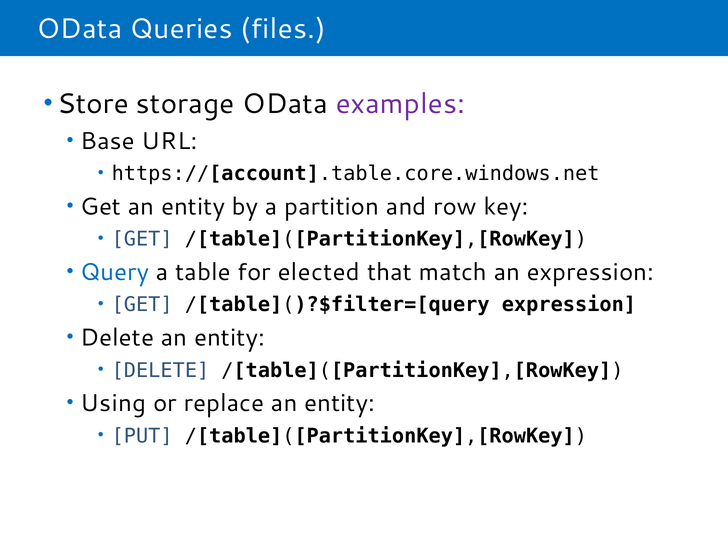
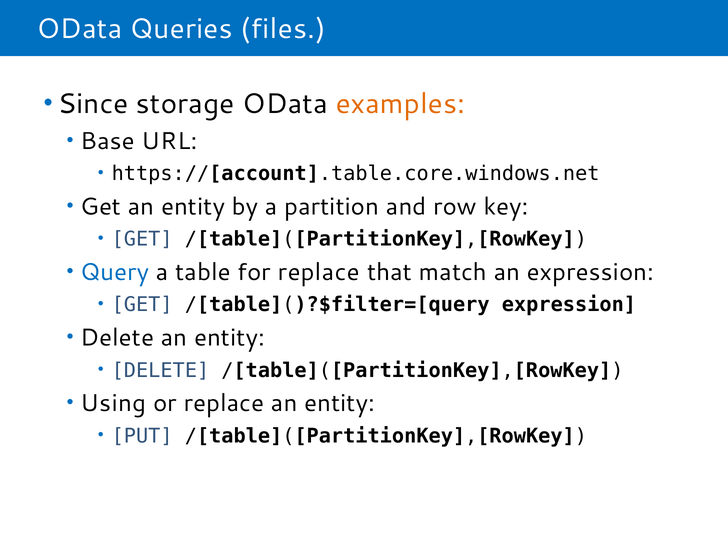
Store: Store -> Since
examples colour: purple -> orange
for elected: elected -> replace
